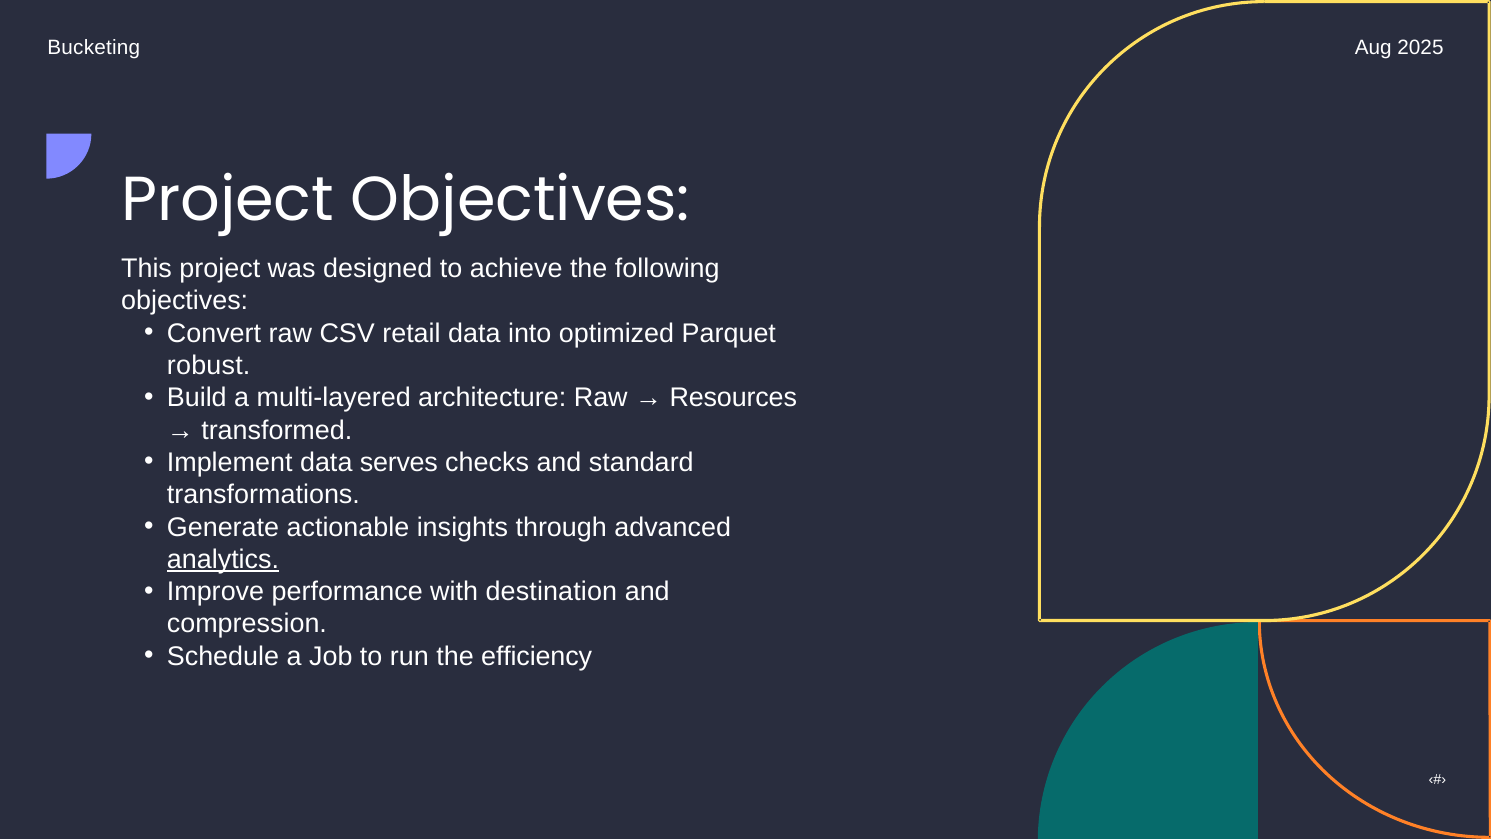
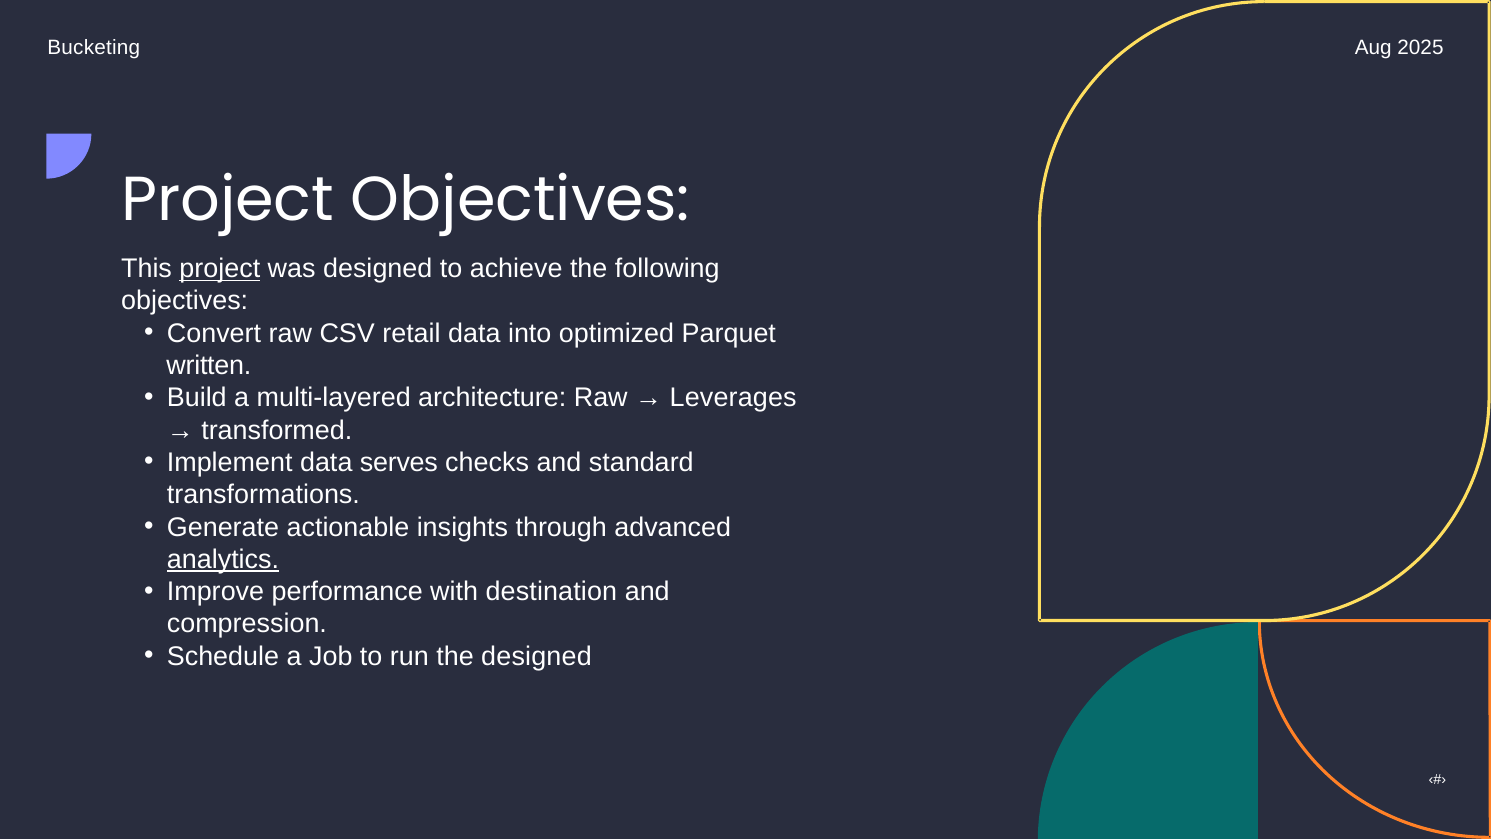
project at (220, 269) underline: none -> present
robust: robust -> written
Resources: Resources -> Leverages
the efficiency: efficiency -> designed
